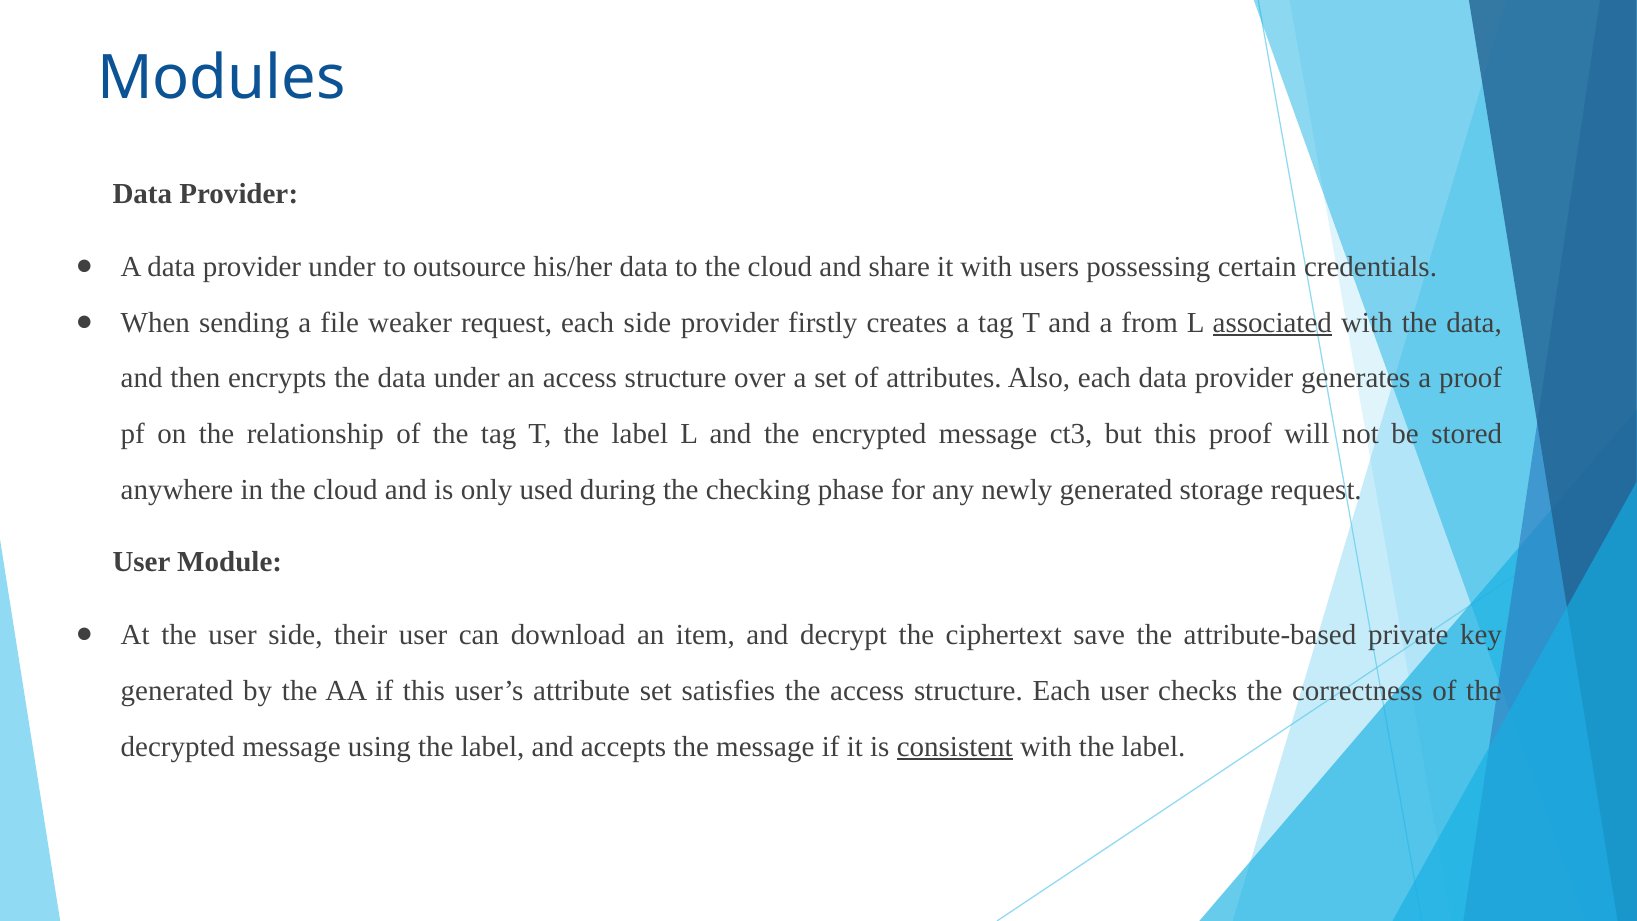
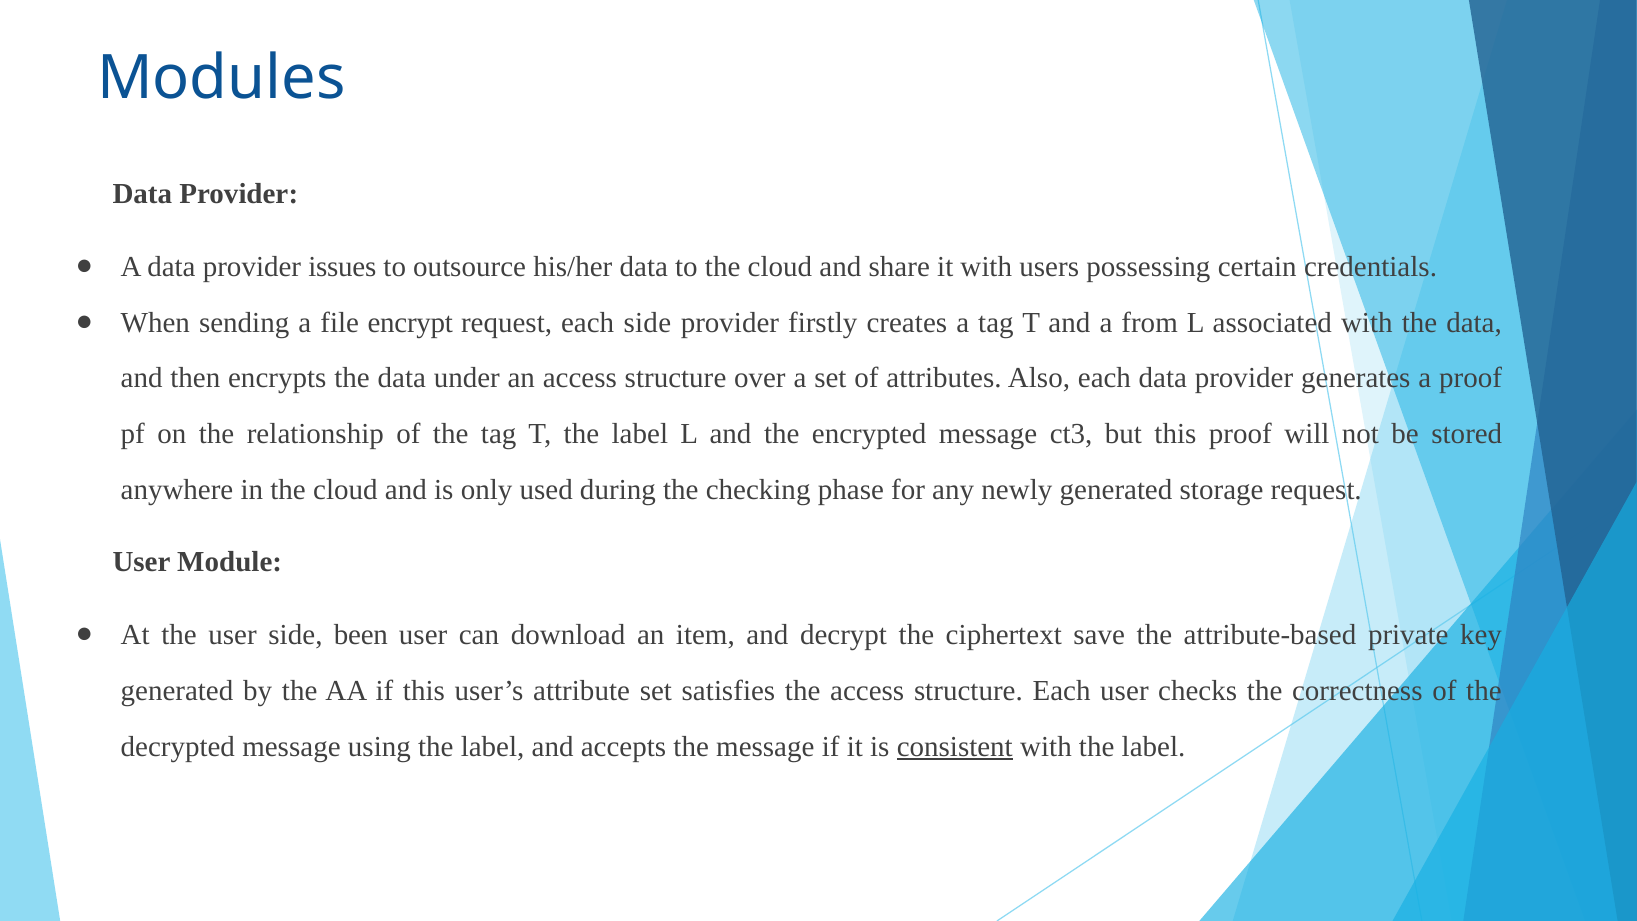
provider under: under -> issues
weaker: weaker -> encrypt
associated underline: present -> none
their: their -> been
